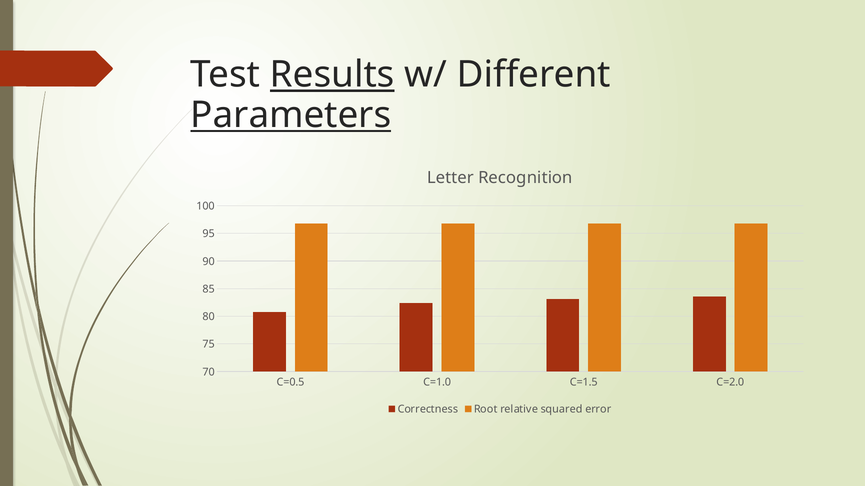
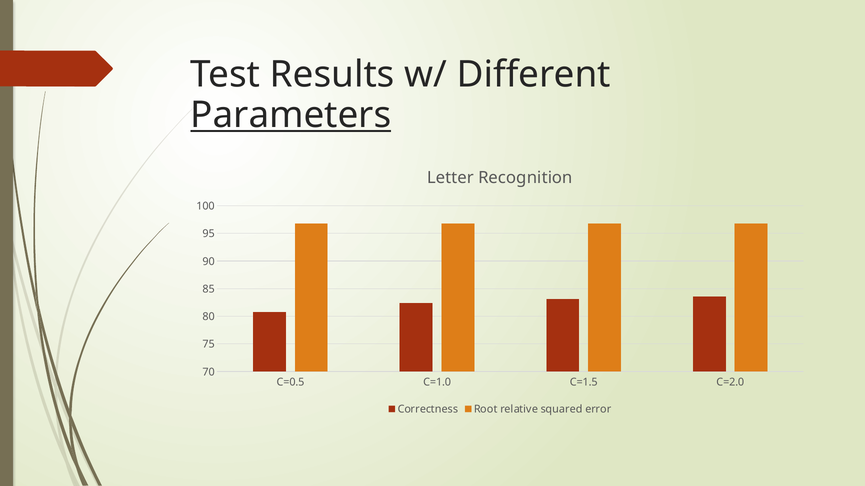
Results underline: present -> none
